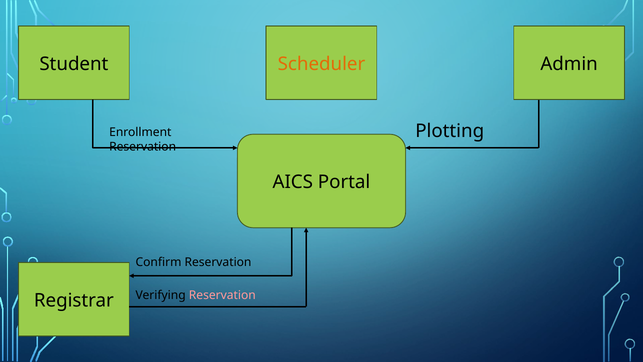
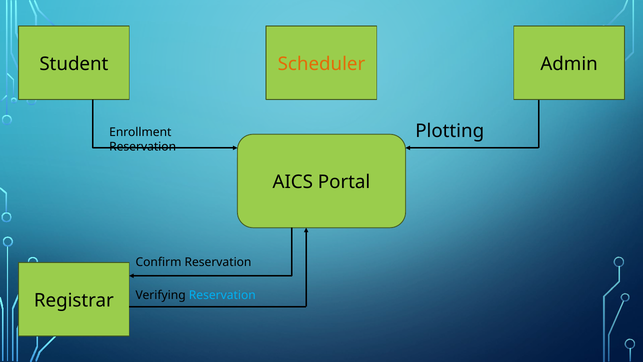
Reservation at (222, 295) colour: pink -> light blue
